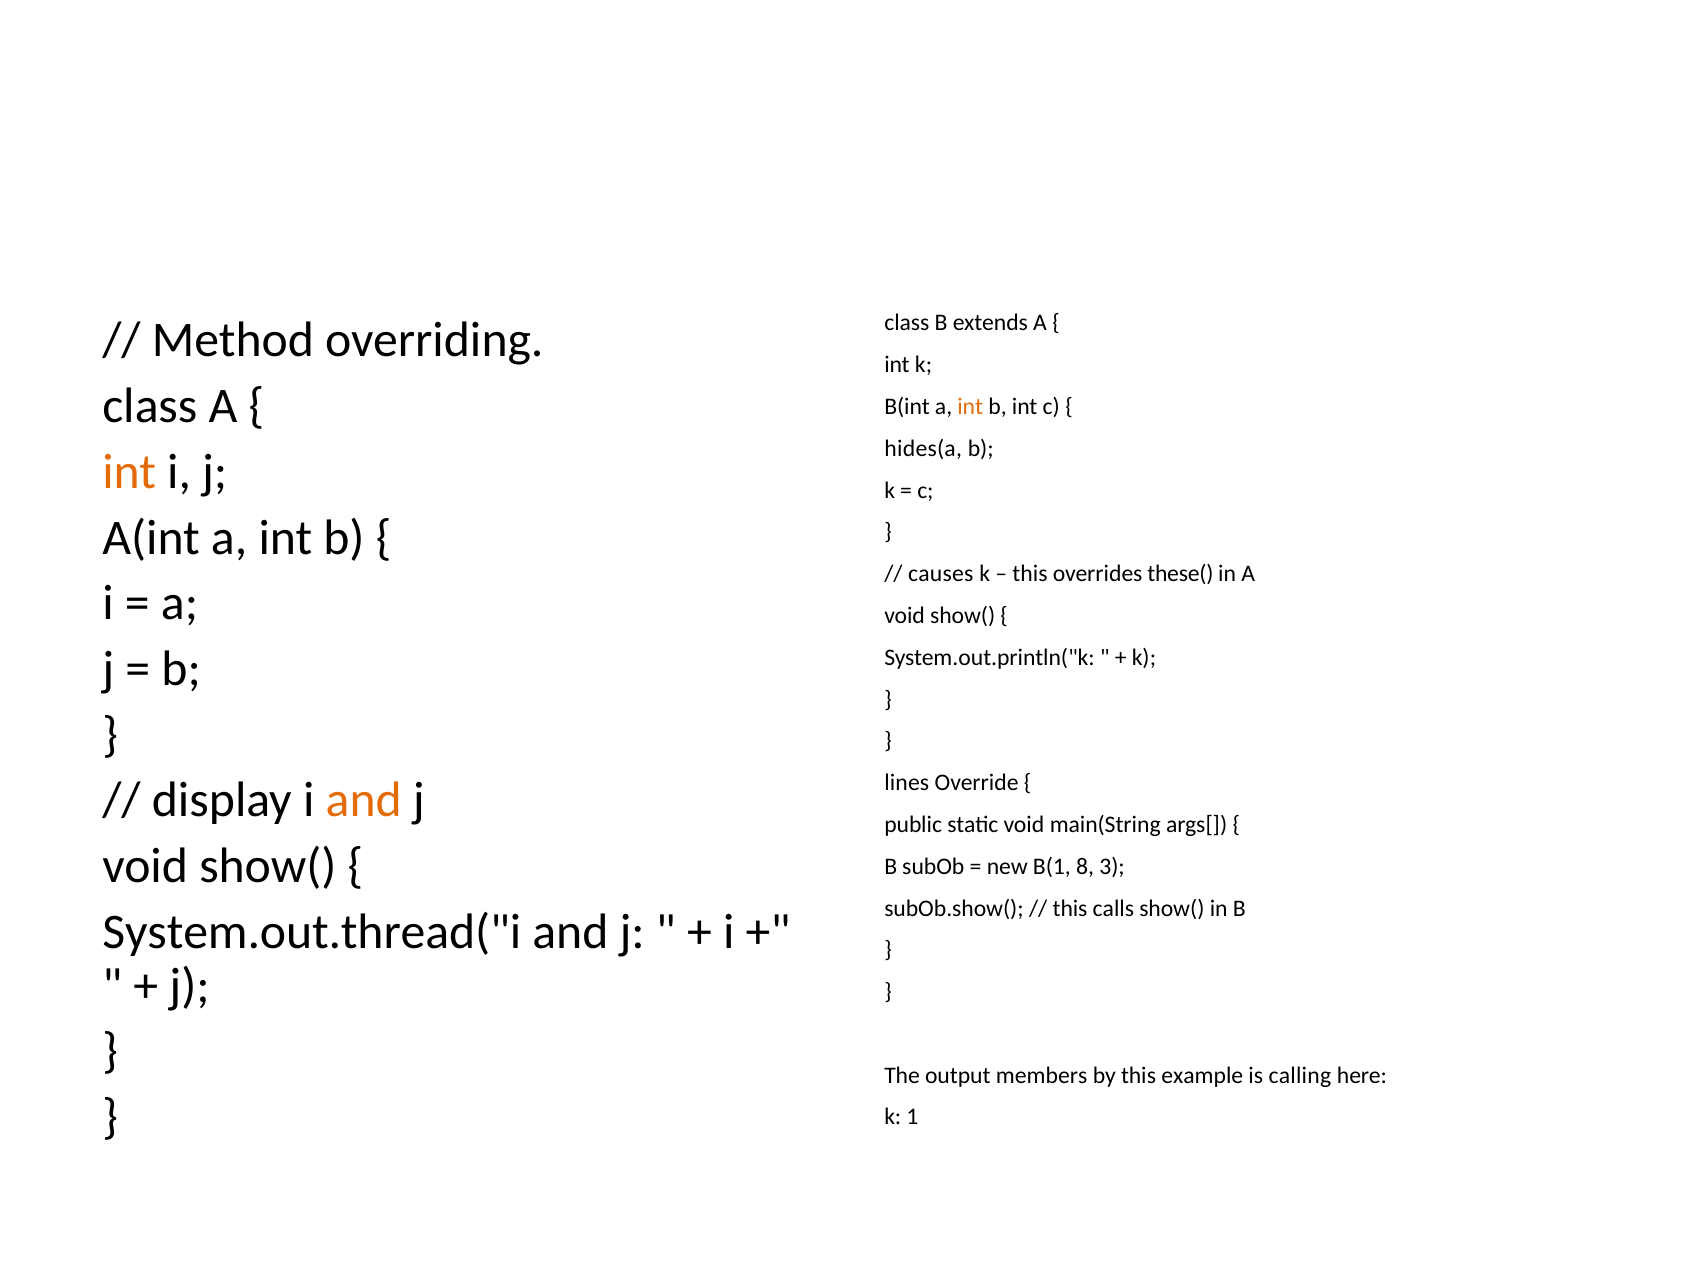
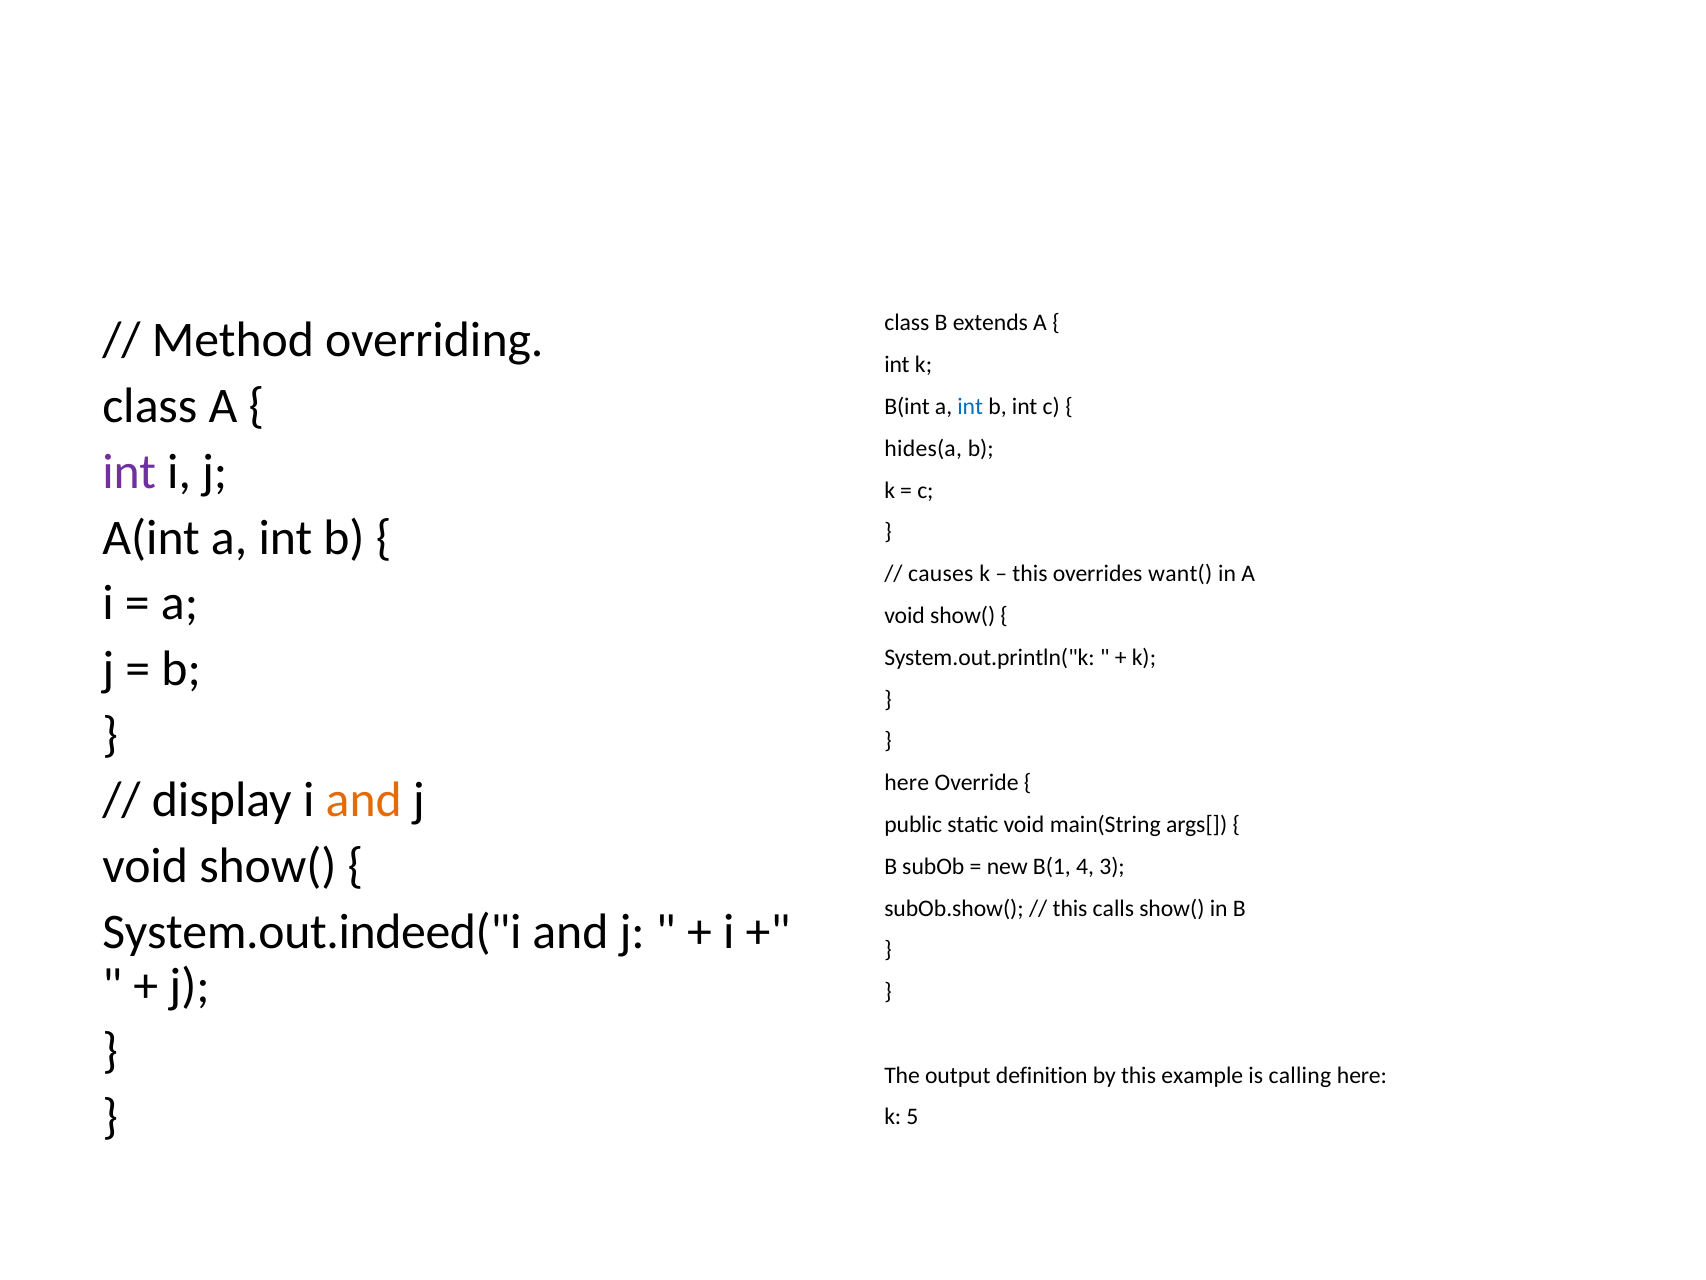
int at (970, 407) colour: orange -> blue
int at (129, 472) colour: orange -> purple
these(: these( -> want(
lines at (907, 783): lines -> here
8: 8 -> 4
System.out.thread("i: System.out.thread("i -> System.out.indeed("i
members: members -> definition
1: 1 -> 5
